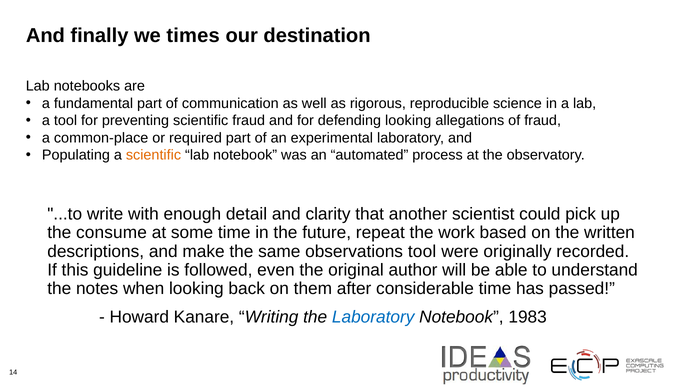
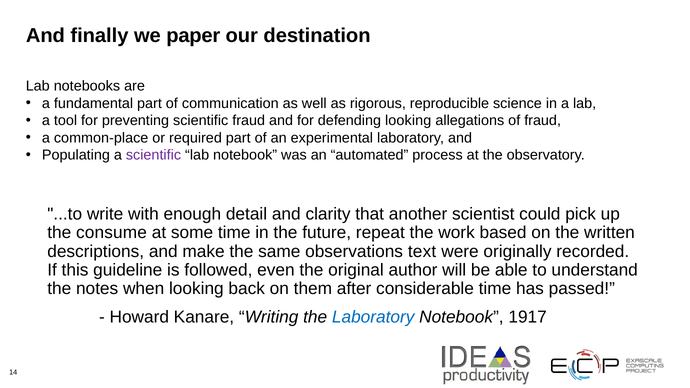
times: times -> paper
scientific at (153, 155) colour: orange -> purple
observations tool: tool -> text
1983: 1983 -> 1917
